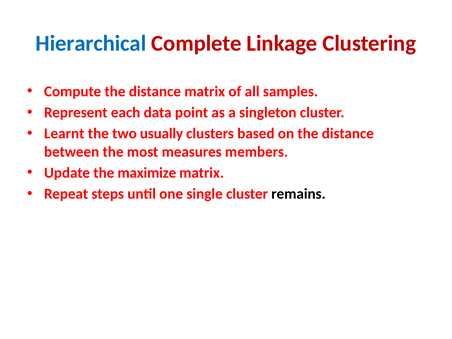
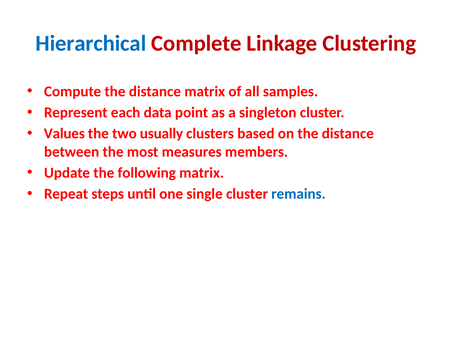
Learnt: Learnt -> Values
maximize: maximize -> following
remains colour: black -> blue
